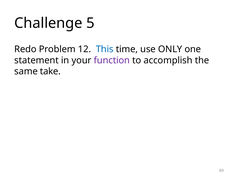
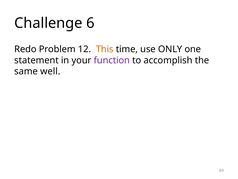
5: 5 -> 6
This colour: blue -> orange
take: take -> well
